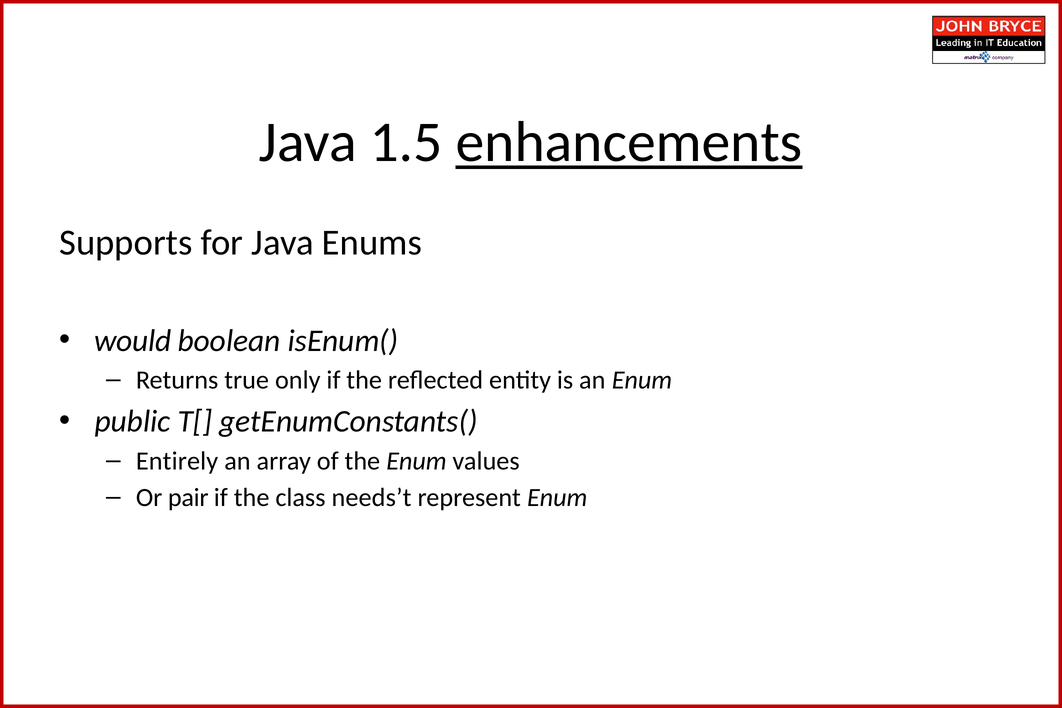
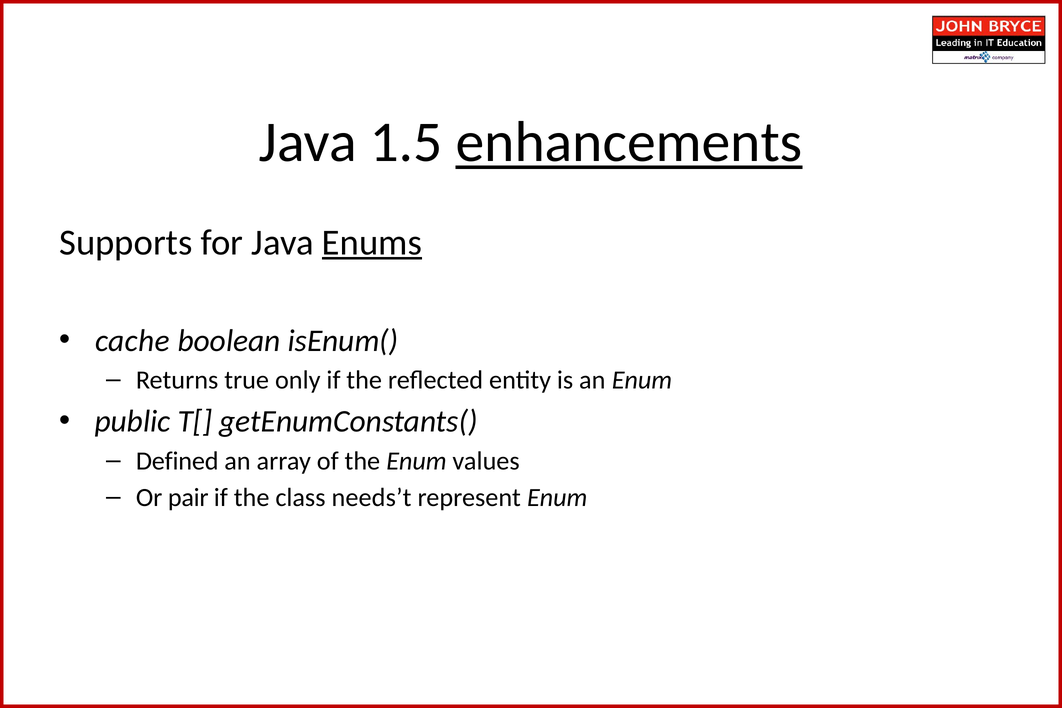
Enums underline: none -> present
would: would -> cache
Entirely: Entirely -> Defined
